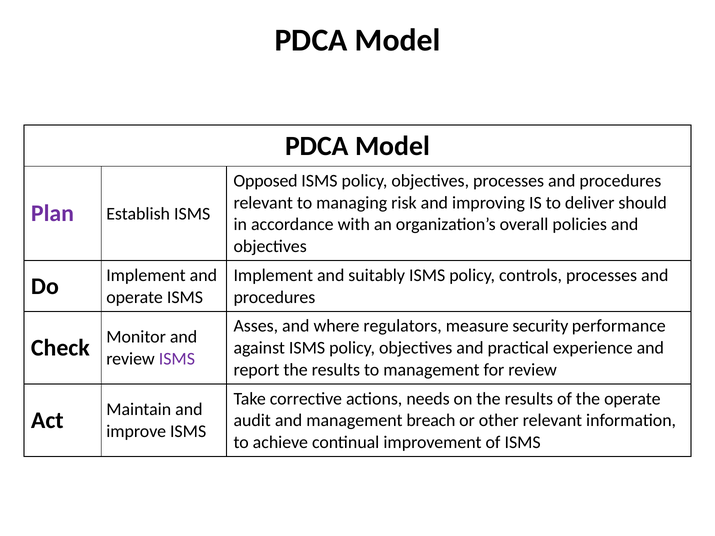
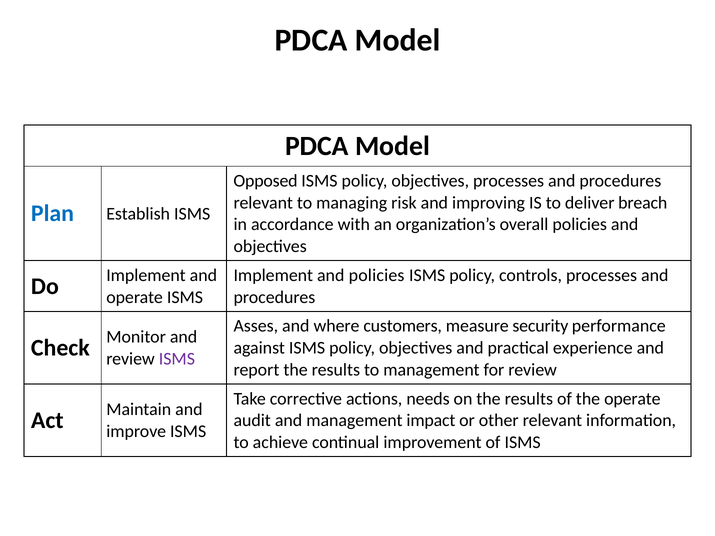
should: should -> breach
Plan colour: purple -> blue
and suitably: suitably -> policies
regulators: regulators -> customers
breach: breach -> impact
